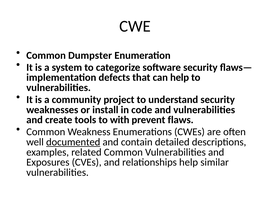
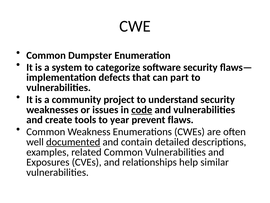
can help: help -> part
install: install -> issues
code underline: none -> present
with: with -> year
